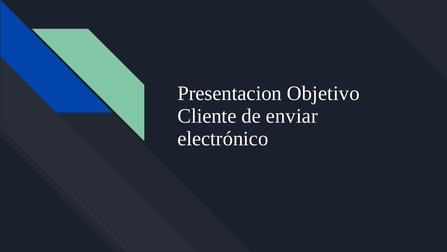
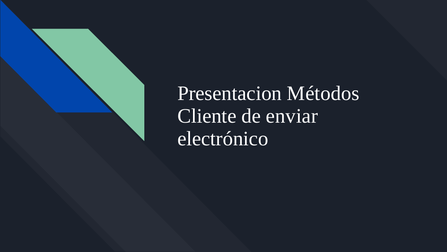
Objetivo: Objetivo -> Métodos
